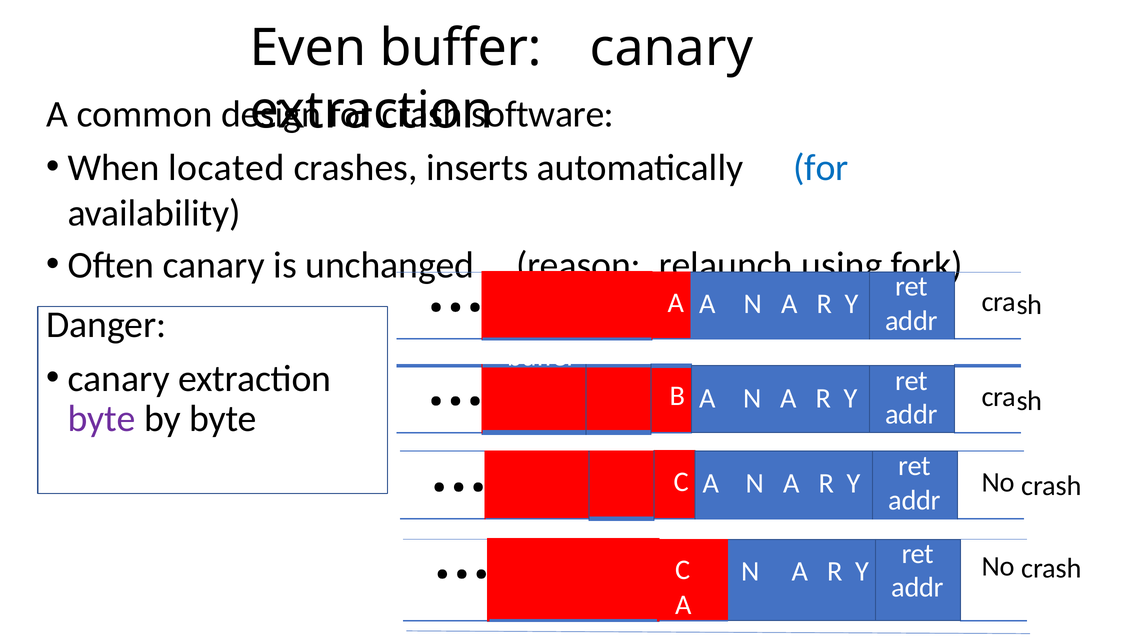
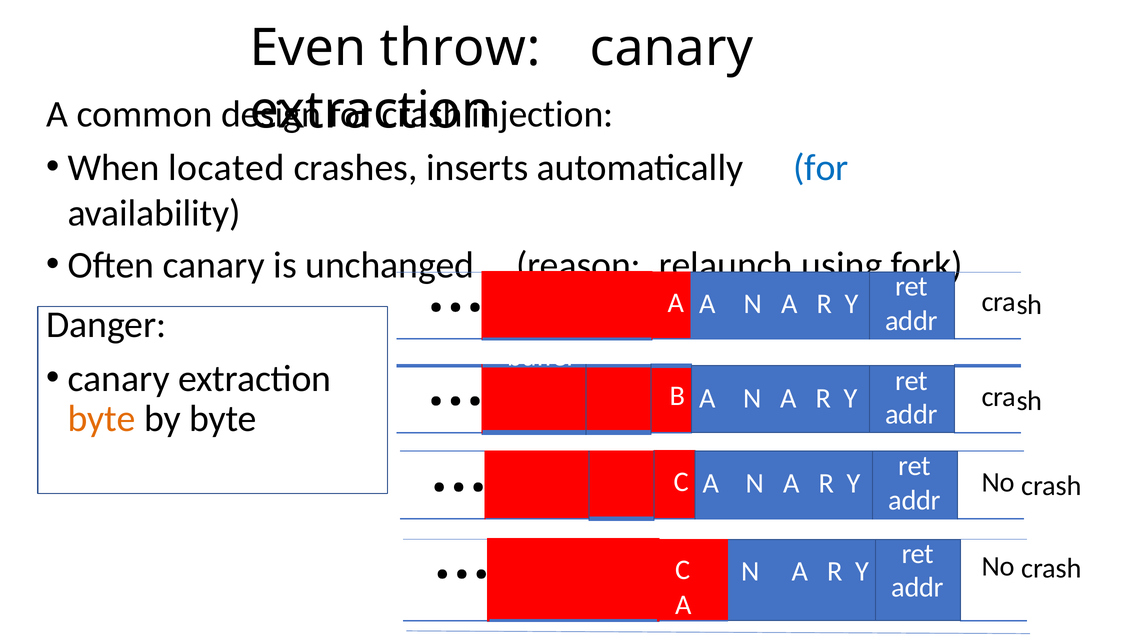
Even buffer: buffer -> throw
software: software -> injection
byte at (102, 418) colour: purple -> orange
